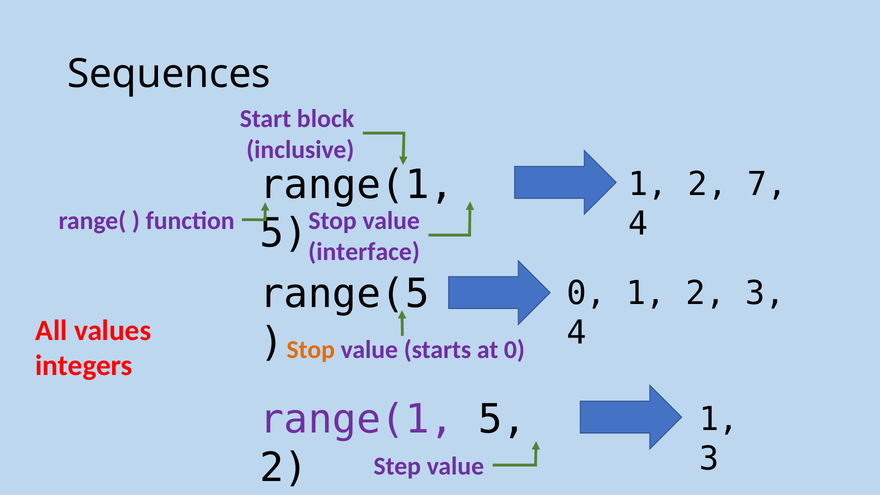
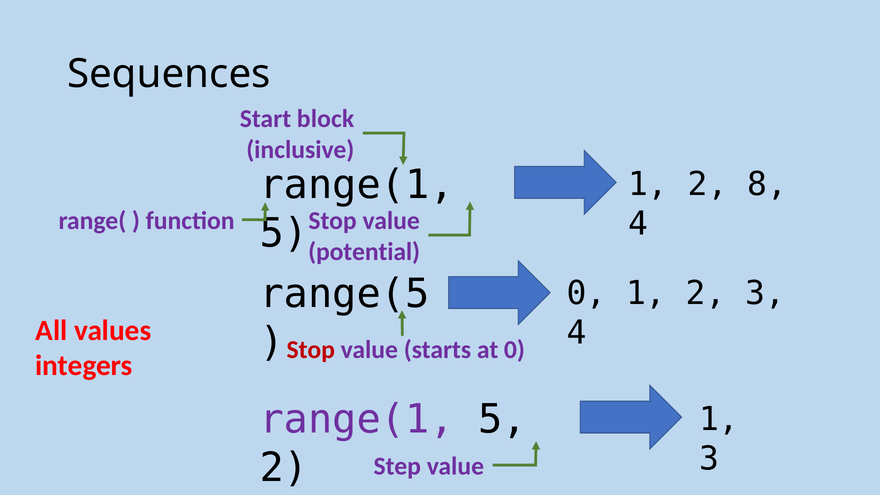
7: 7 -> 8
interface: interface -> potential
Stop at (311, 350) colour: orange -> red
